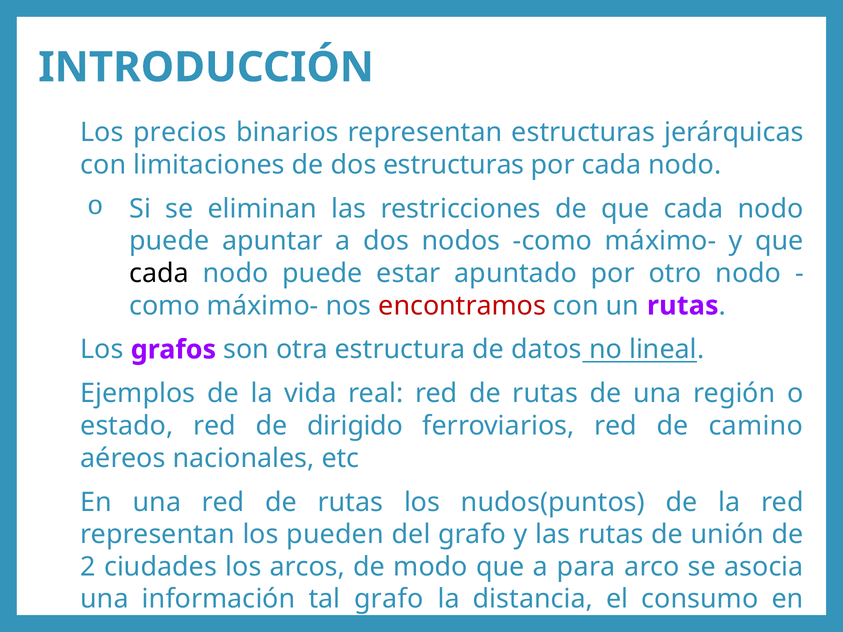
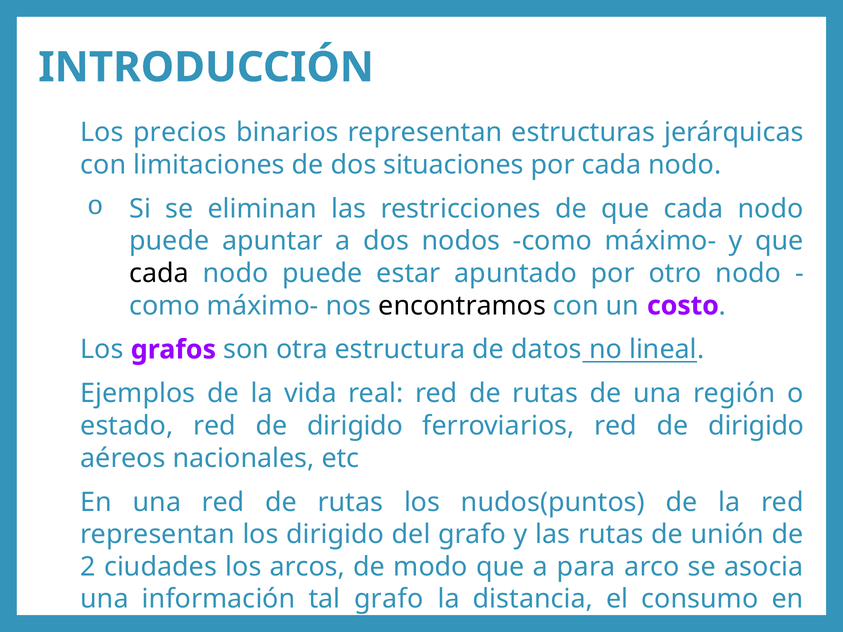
dos estructuras: estructuras -> situaciones
encontramos colour: red -> black
un rutas: rutas -> costo
ferroviarios red de camino: camino -> dirigido
los pueden: pueden -> dirigido
